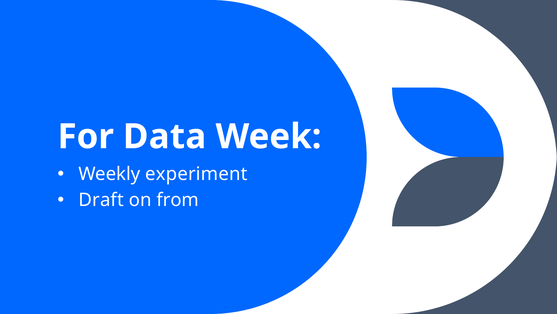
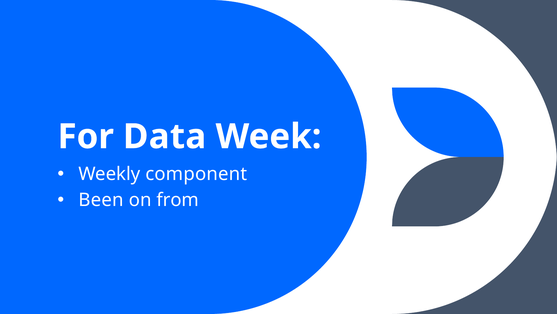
experiment: experiment -> component
Draft: Draft -> Been
